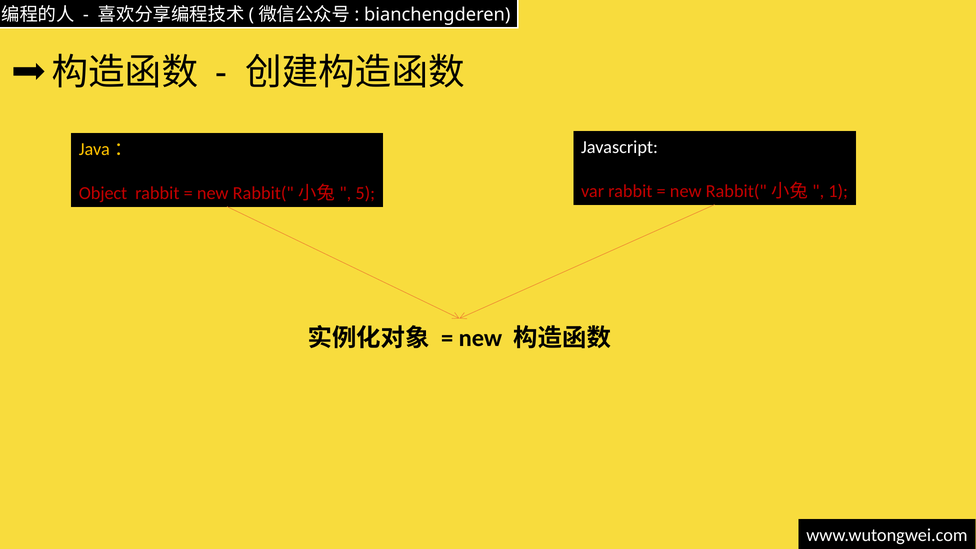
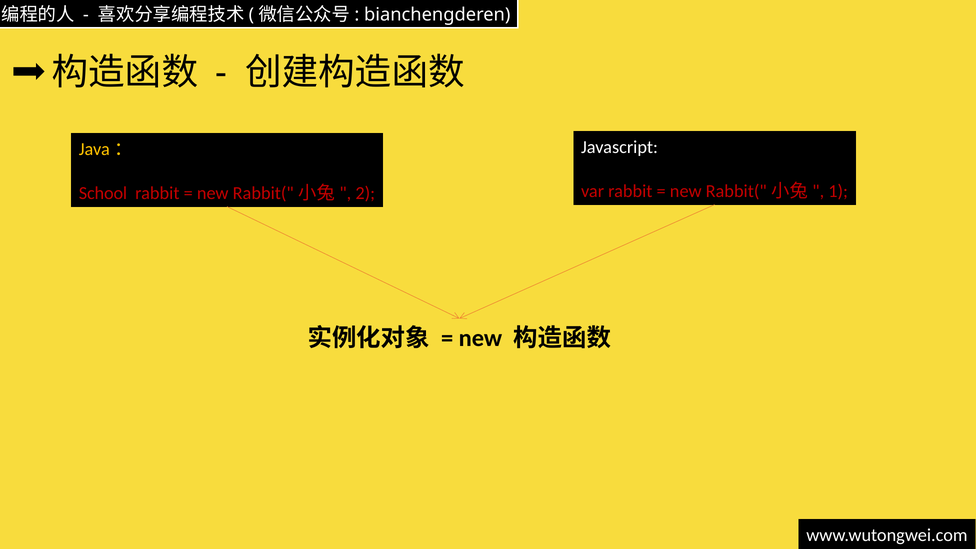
Object: Object -> School
5: 5 -> 2
